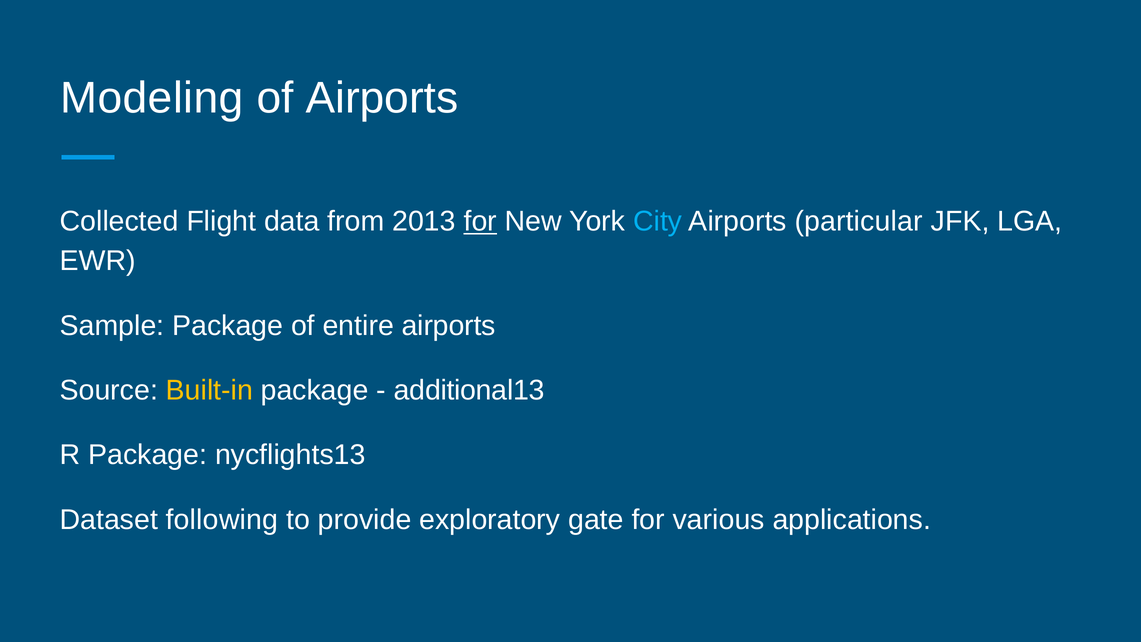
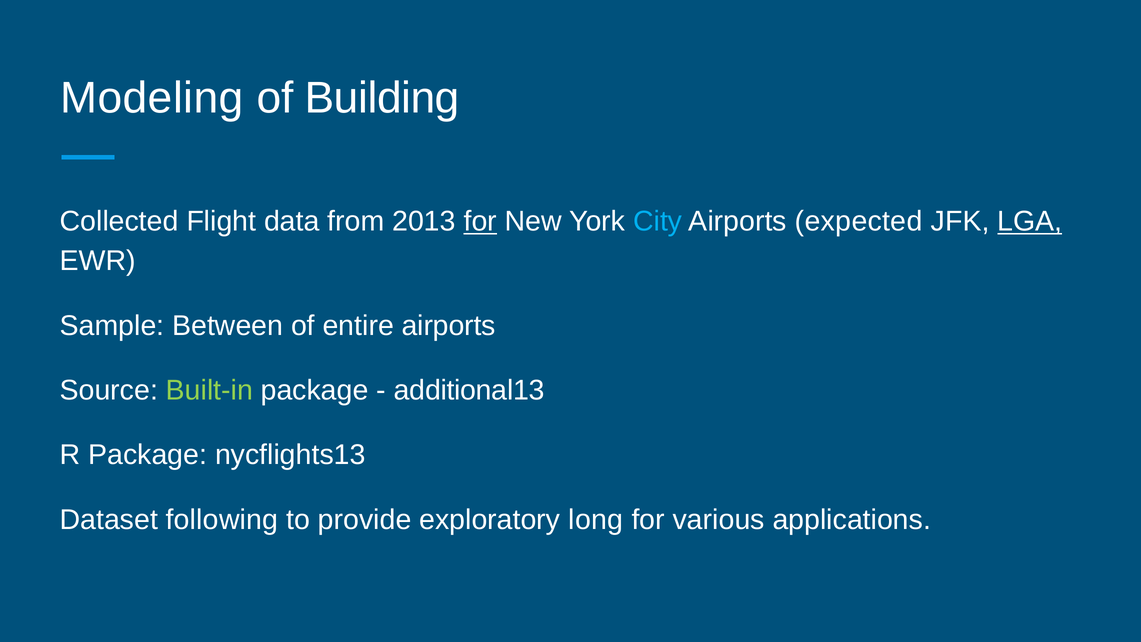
of Airports: Airports -> Building
particular: particular -> expected
LGA underline: none -> present
Sample Package: Package -> Between
Built-in colour: yellow -> light green
gate: gate -> long
